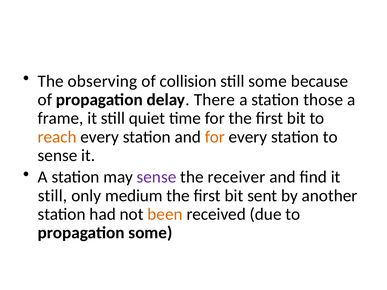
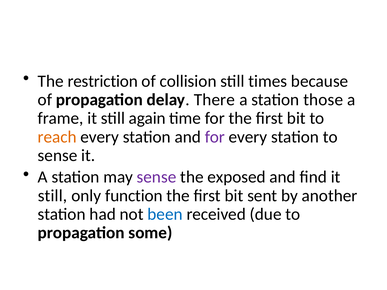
observing: observing -> restriction
still some: some -> times
quiet: quiet -> again
for at (215, 137) colour: orange -> purple
receiver: receiver -> exposed
medium: medium -> function
been colour: orange -> blue
